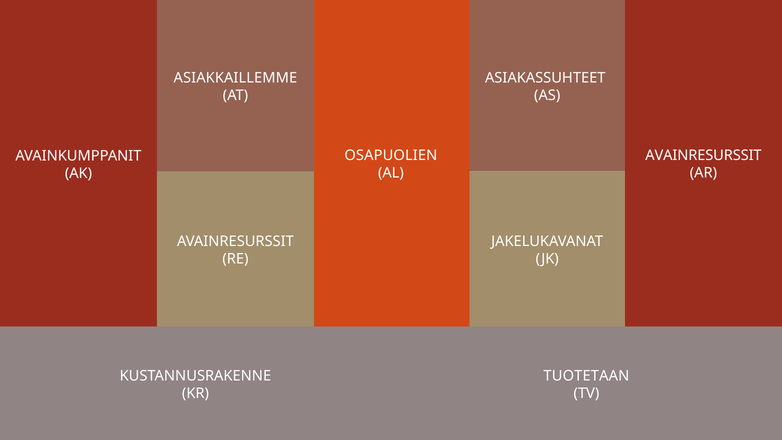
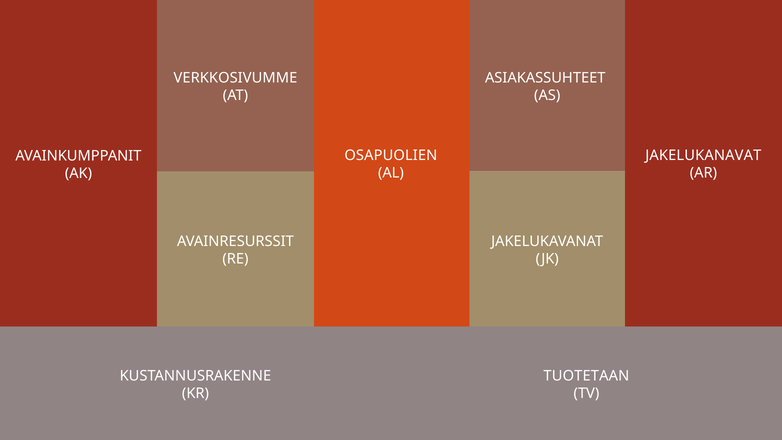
ASIAKKAILLEMME: ASIAKKAILLEMME -> VERKKOSIVUMME
AVAINRESURSSIT at (703, 155): AVAINRESURSSIT -> JAKELUKANAVAT
